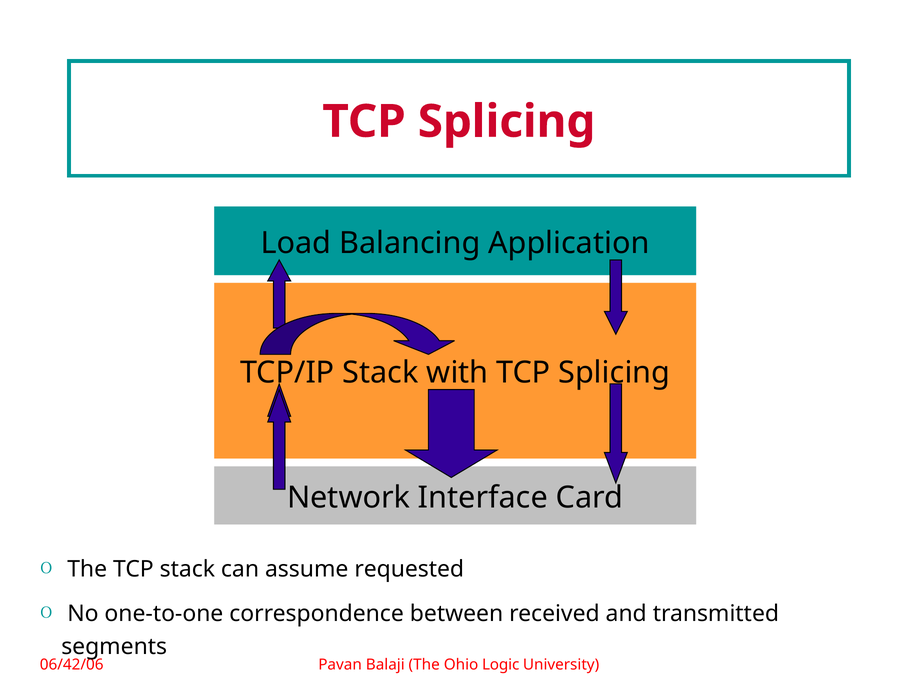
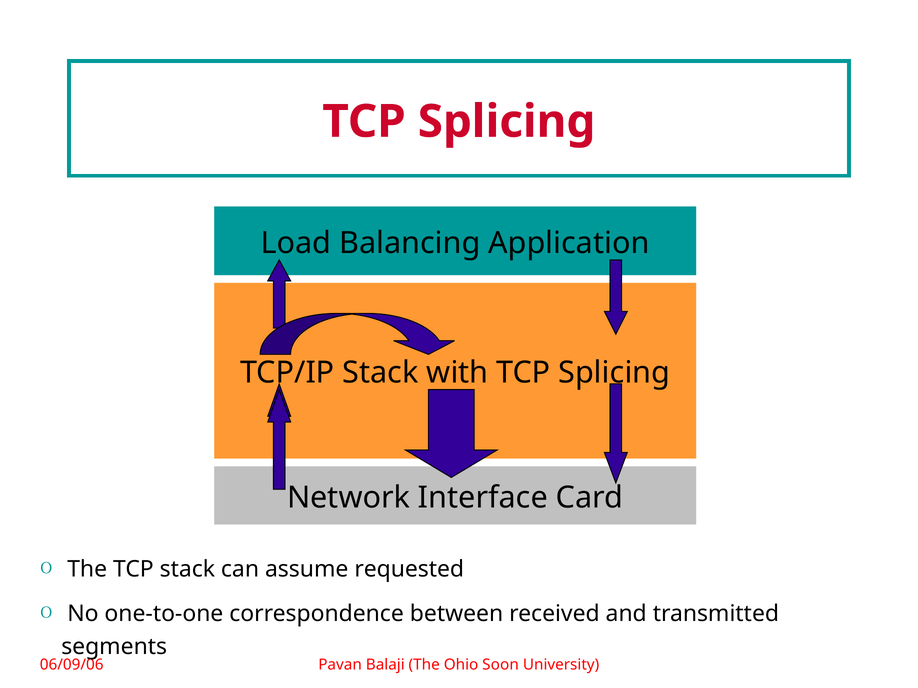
06/42/06: 06/42/06 -> 06/09/06
Logic: Logic -> Soon
